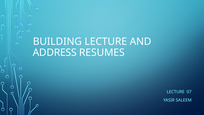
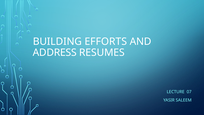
BUILDING LECTURE: LECTURE -> EFFORTS
